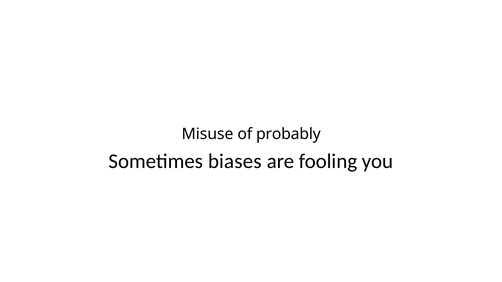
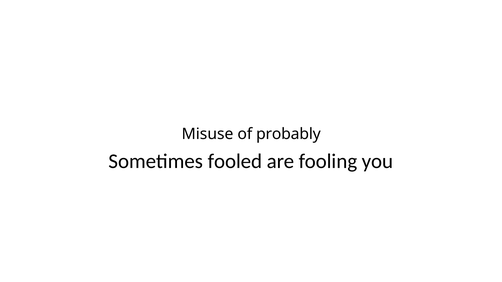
biases: biases -> fooled
